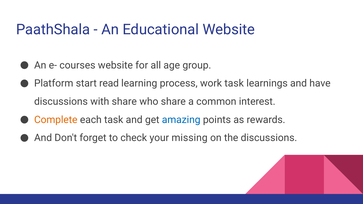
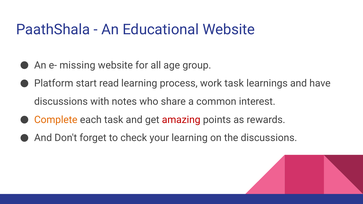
courses: courses -> missing
with share: share -> notes
amazing colour: blue -> red
your missing: missing -> learning
